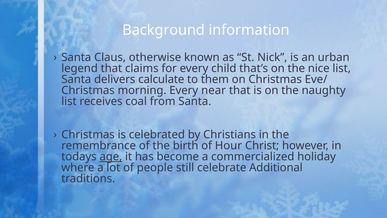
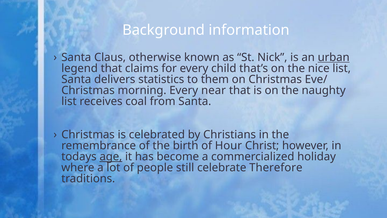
urban underline: none -> present
calculate: calculate -> statistics
Additional: Additional -> Therefore
